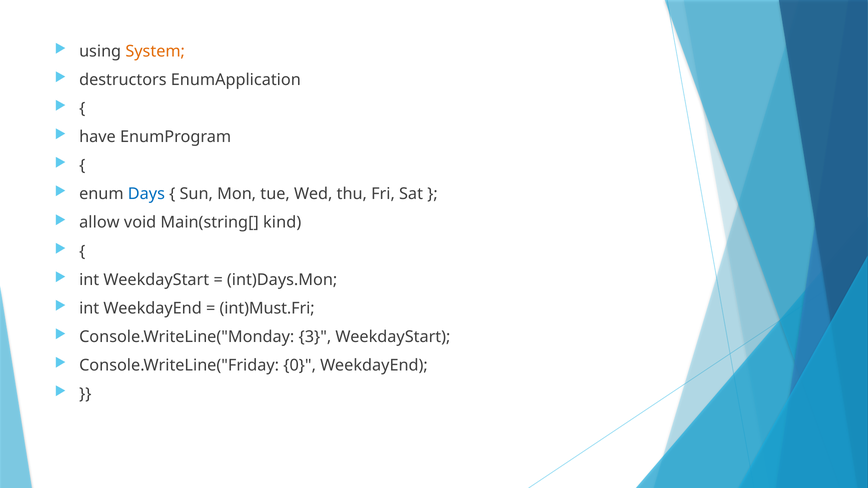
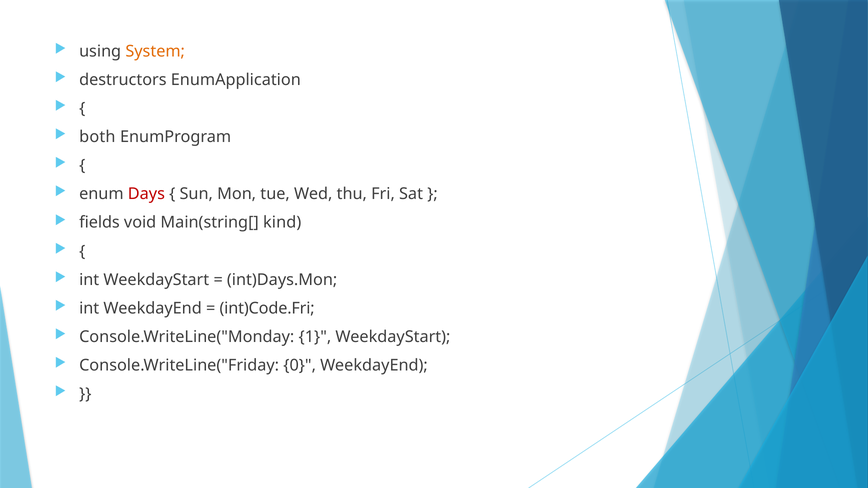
have: have -> both
Days colour: blue -> red
allow: allow -> fields
int)Must.Fri: int)Must.Fri -> int)Code.Fri
3: 3 -> 1
